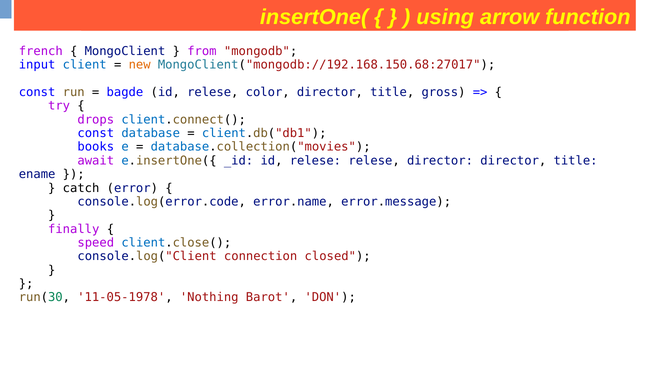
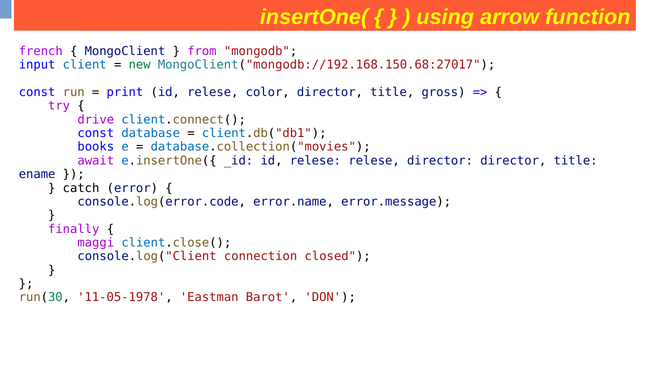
new colour: orange -> green
bagde: bagde -> print
drops: drops -> drive
speed: speed -> maggi
Nothing: Nothing -> Eastman
